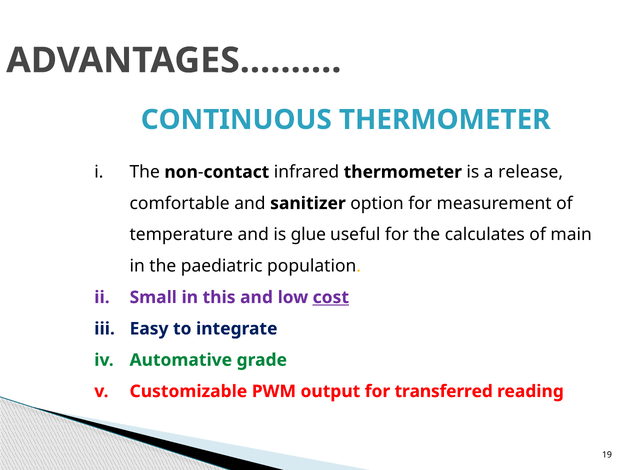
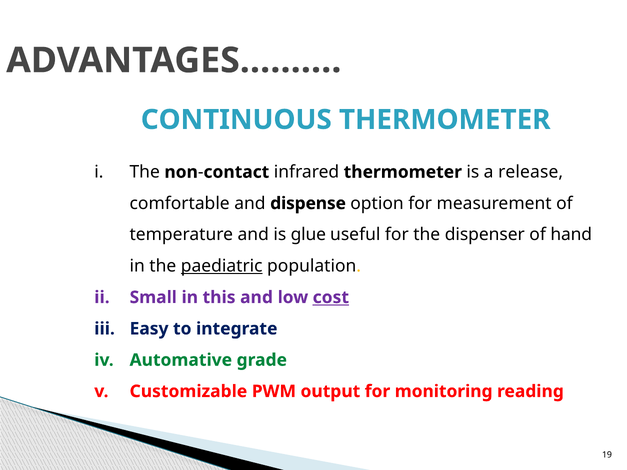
sanitizer: sanitizer -> dispense
calculates: calculates -> dispenser
main: main -> hand
paediatric underline: none -> present
transferred: transferred -> monitoring
